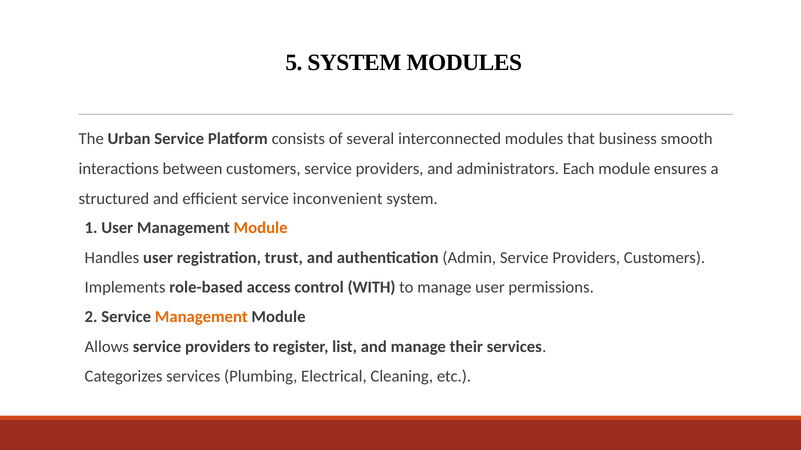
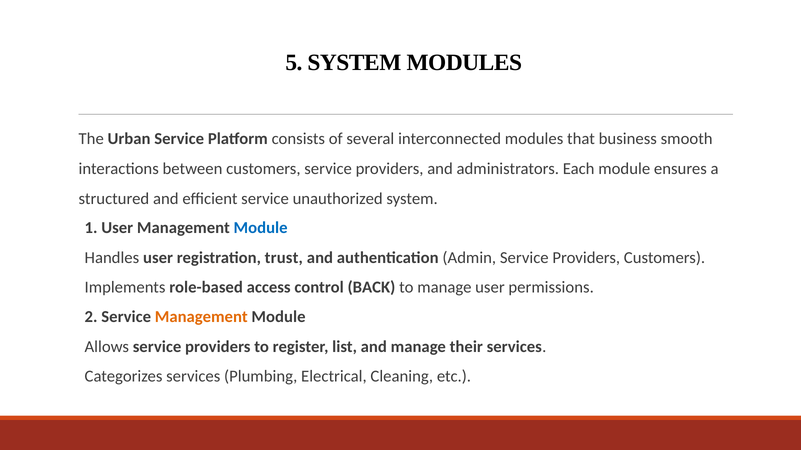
inconvenient: inconvenient -> unauthorized
Module at (261, 228) colour: orange -> blue
WITH: WITH -> BACK
